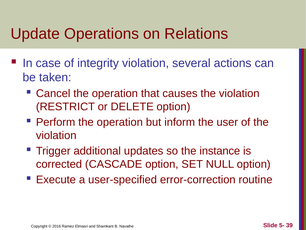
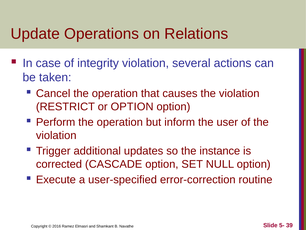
or DELETE: DELETE -> OPTION
